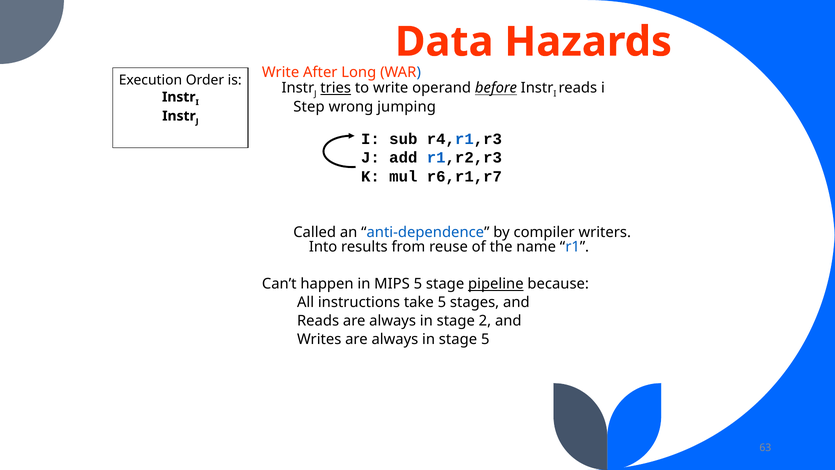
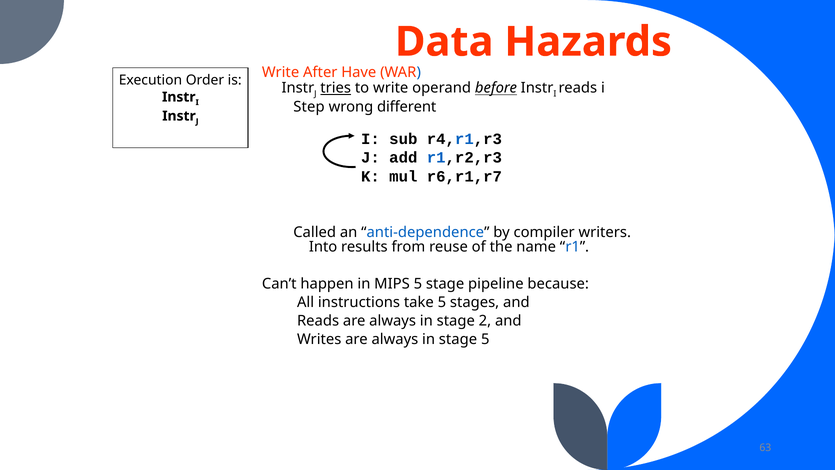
Long: Long -> Have
jumping: jumping -> different
pipeline underline: present -> none
